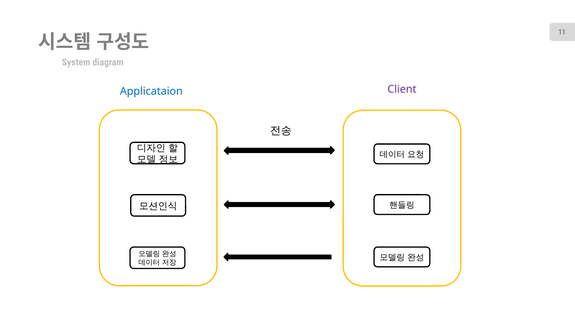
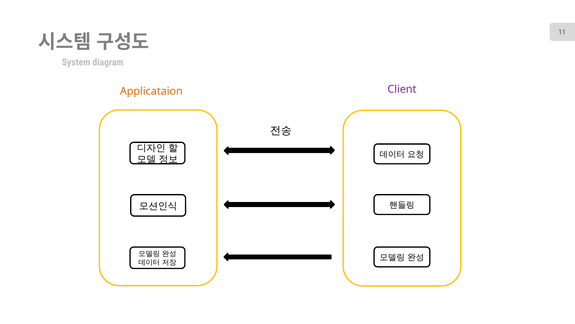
Applicataion colour: blue -> orange
